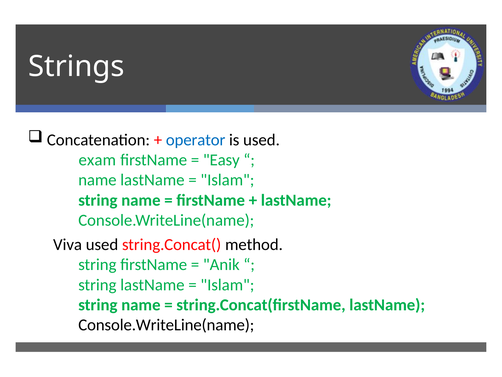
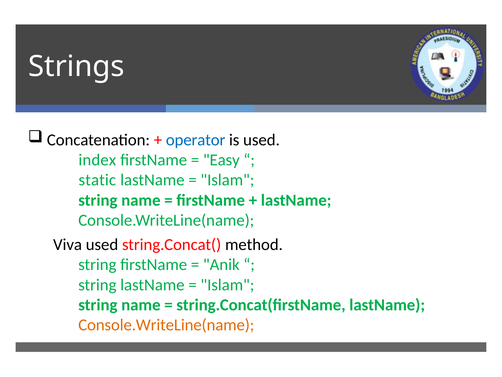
exam: exam -> index
name at (97, 180): name -> static
Console.WriteLine(name at (166, 325) colour: black -> orange
